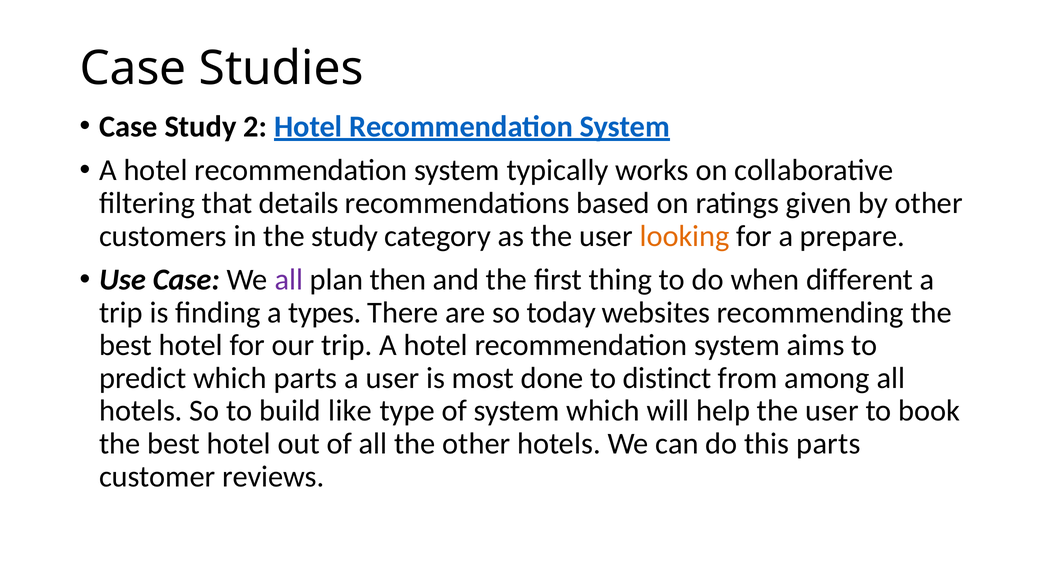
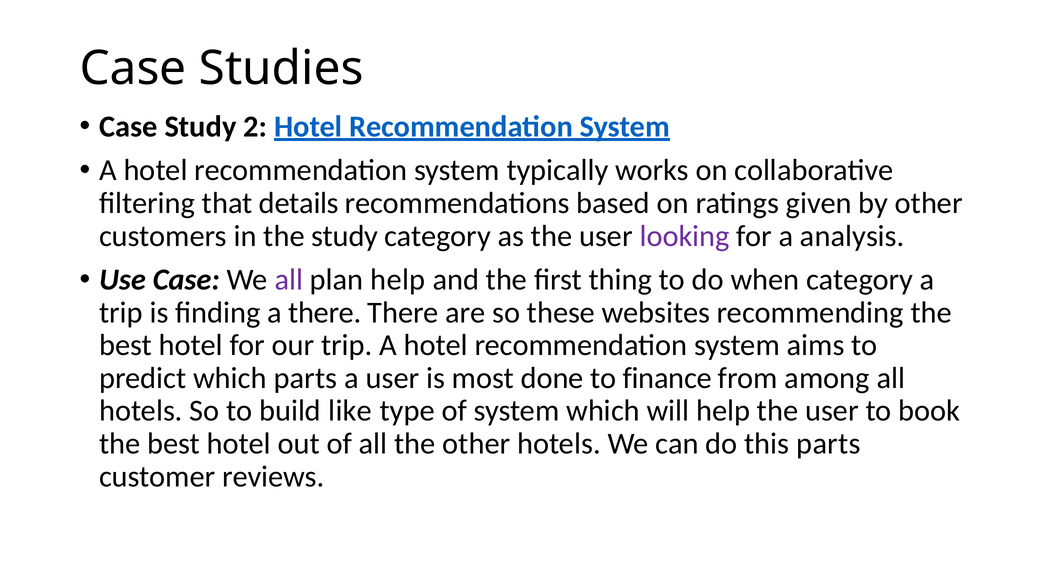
looking colour: orange -> purple
prepare: prepare -> analysis
plan then: then -> help
when different: different -> category
a types: types -> there
today: today -> these
distinct: distinct -> finance
